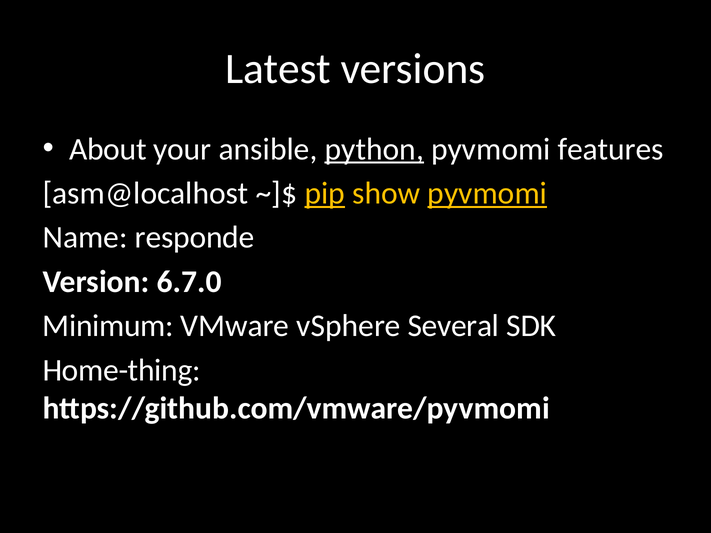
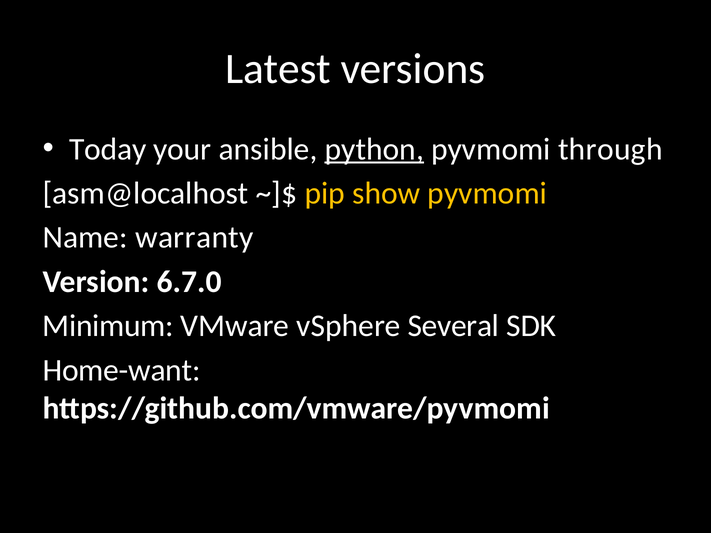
About: About -> Today
features: features -> through
pip underline: present -> none
pyvmomi at (487, 193) underline: present -> none
responde: responde -> warranty
Home-thing: Home-thing -> Home-want
